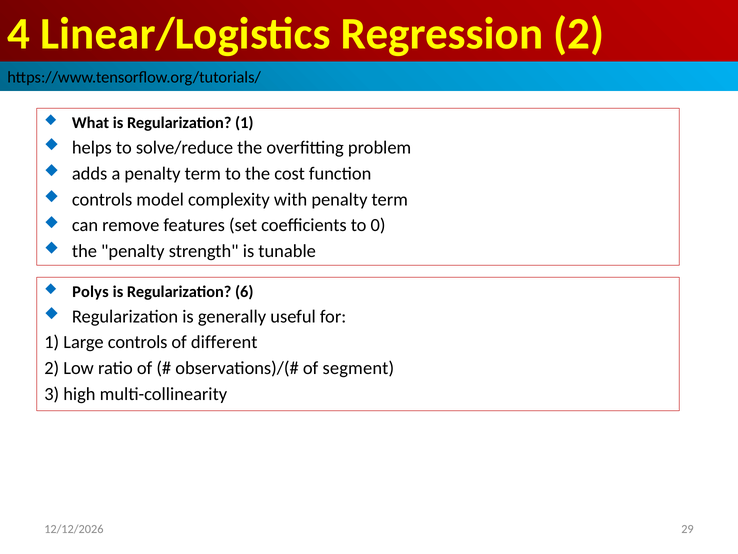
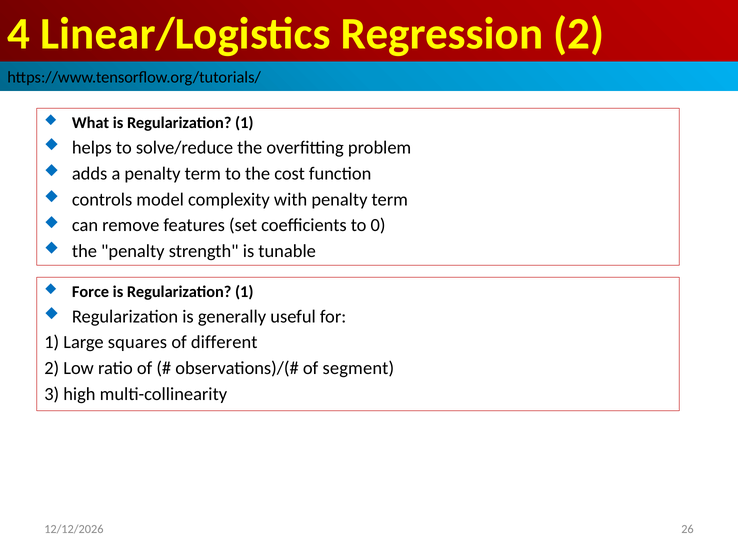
Polys: Polys -> Force
6 at (244, 291): 6 -> 1
Large controls: controls -> squares
29: 29 -> 26
